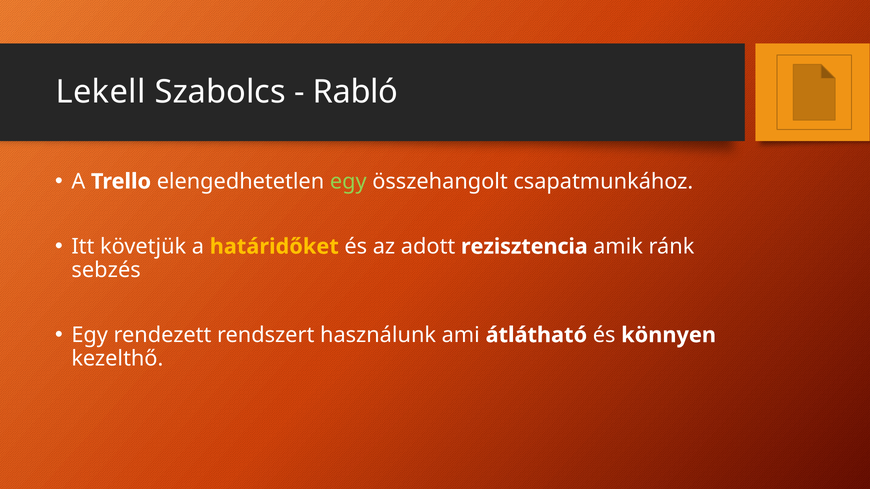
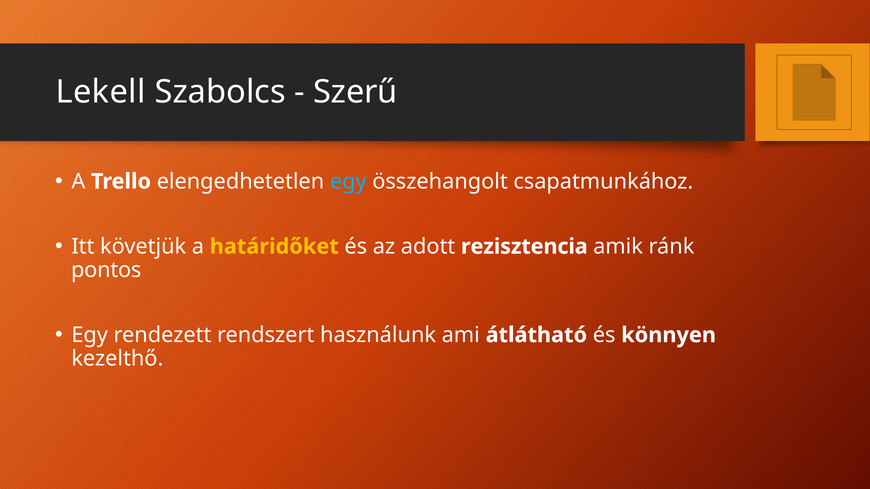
Rabló: Rabló -> Szerű
egy at (348, 182) colour: light green -> light blue
sebzés: sebzés -> pontos
